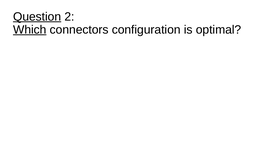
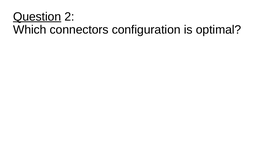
Which underline: present -> none
